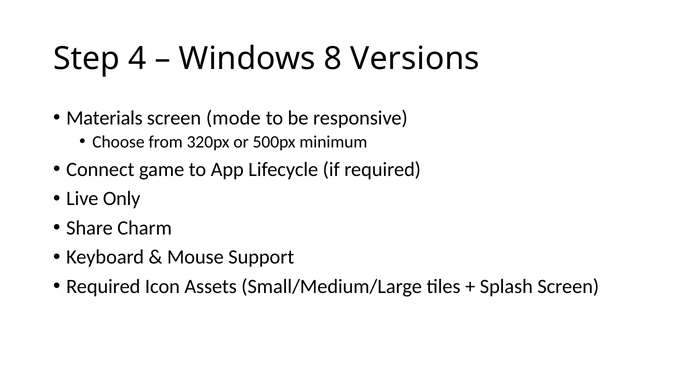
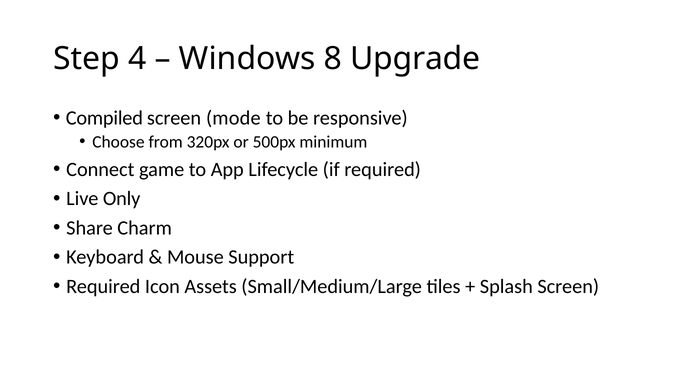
Versions: Versions -> Upgrade
Materials: Materials -> Compiled
